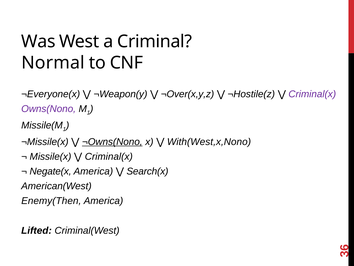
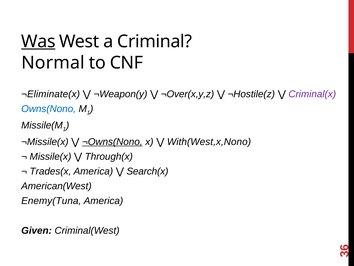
Was underline: none -> present
¬Everyone(x: ¬Everyone(x -> ¬Eliminate(x
Owns(Nono colour: purple -> blue
Missile(x Criminal(x: Criminal(x -> Through(x
Negate(x: Negate(x -> Trades(x
Enemy(Then: Enemy(Then -> Enemy(Tuna
Lifted: Lifted -> Given
